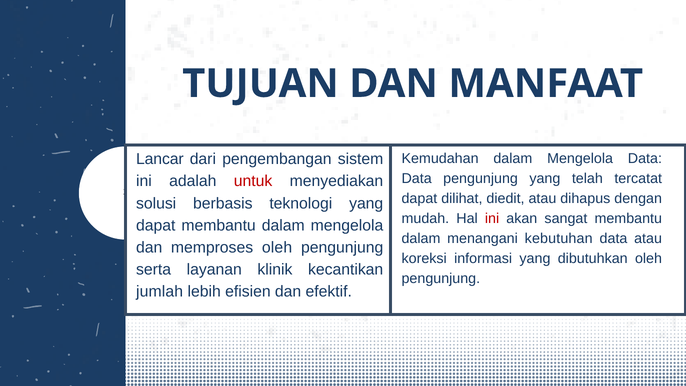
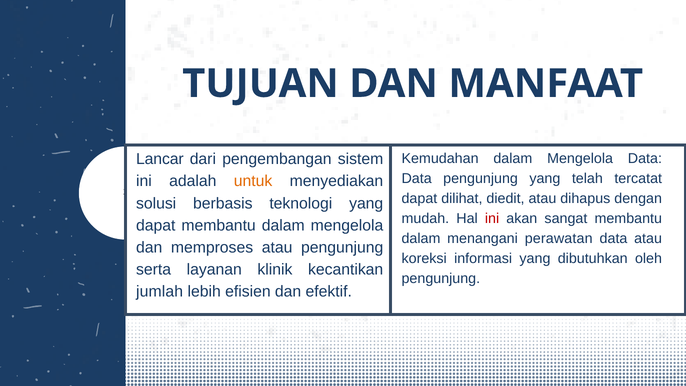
untuk colour: red -> orange
kebutuhan: kebutuhan -> perawatan
memproses oleh: oleh -> atau
